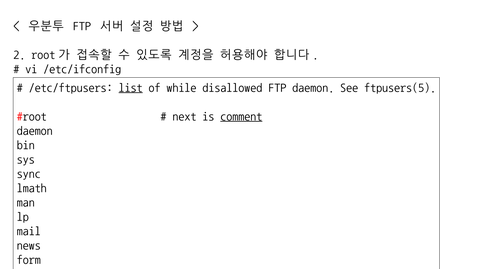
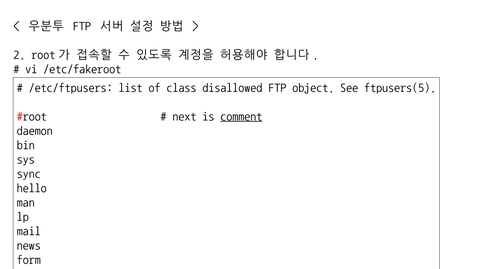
/etc/ifconfig: /etc/ifconfig -> /etc/fakeroot
list underline: present -> none
while: while -> class
FTP daemon: daemon -> object
lmath: lmath -> hello
